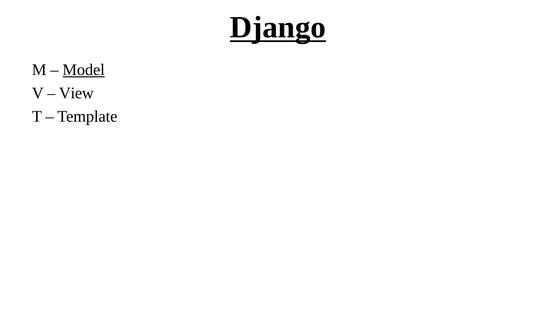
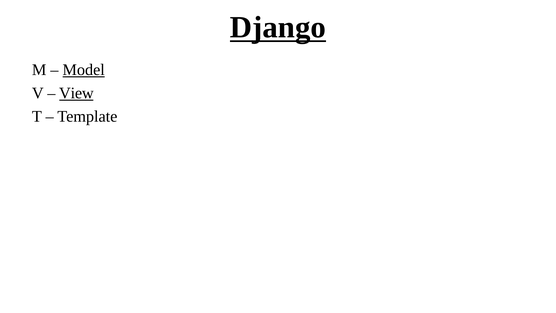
View underline: none -> present
